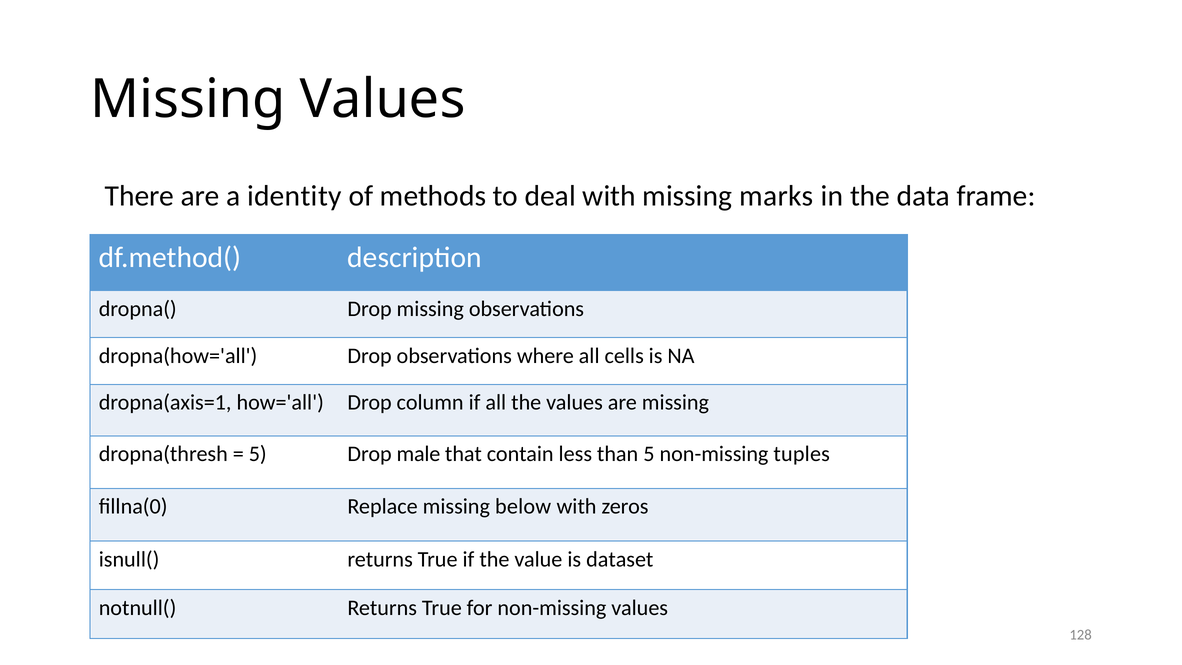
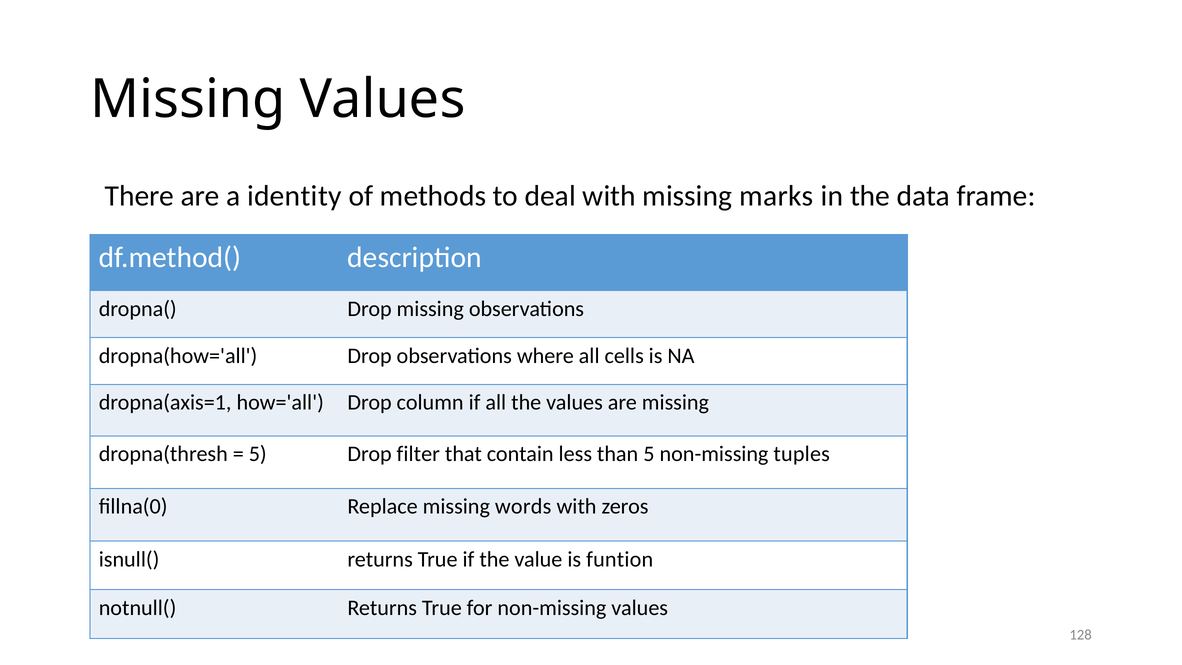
male: male -> filter
below: below -> words
dataset: dataset -> funtion
